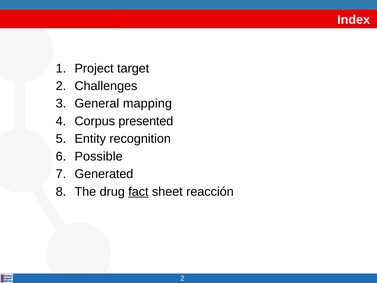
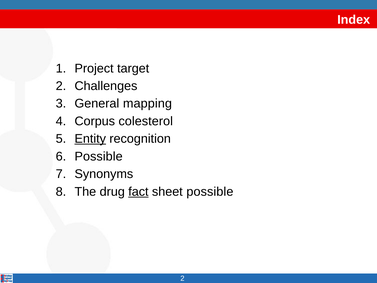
presented: presented -> colesterol
Entity underline: none -> present
Generated: Generated -> Synonyms
sheet reacción: reacción -> possible
